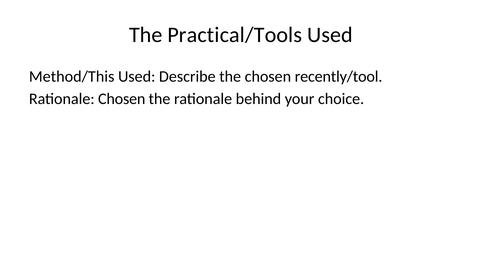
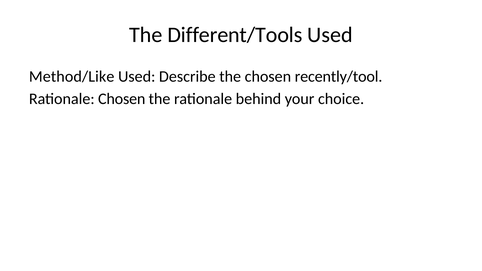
Practical/Tools: Practical/Tools -> Different/Tools
Method/This: Method/This -> Method/Like
